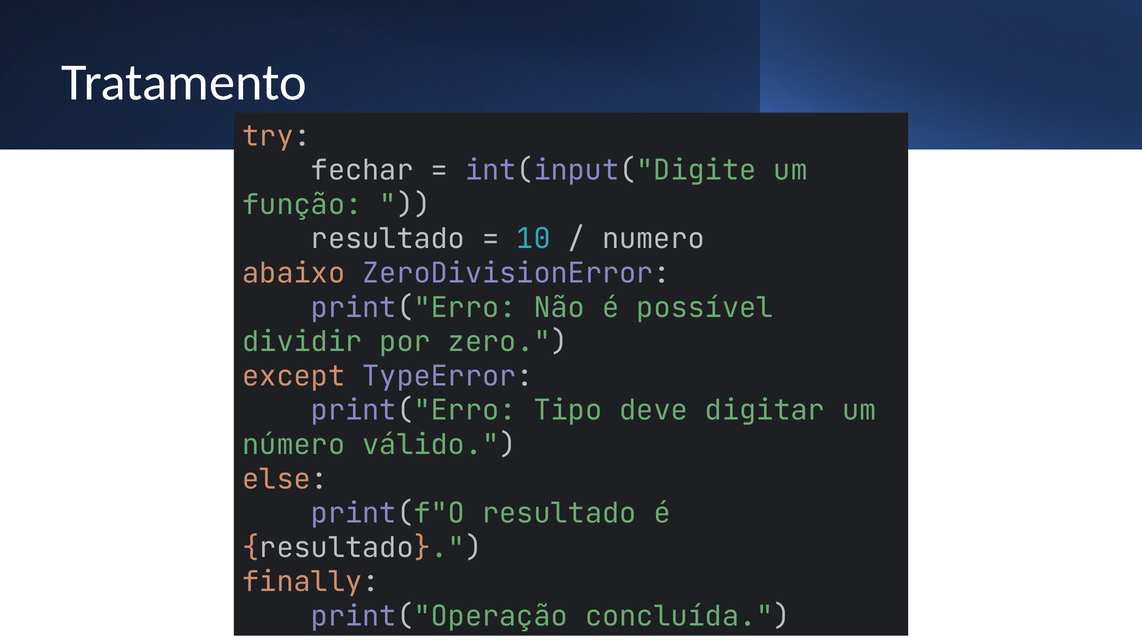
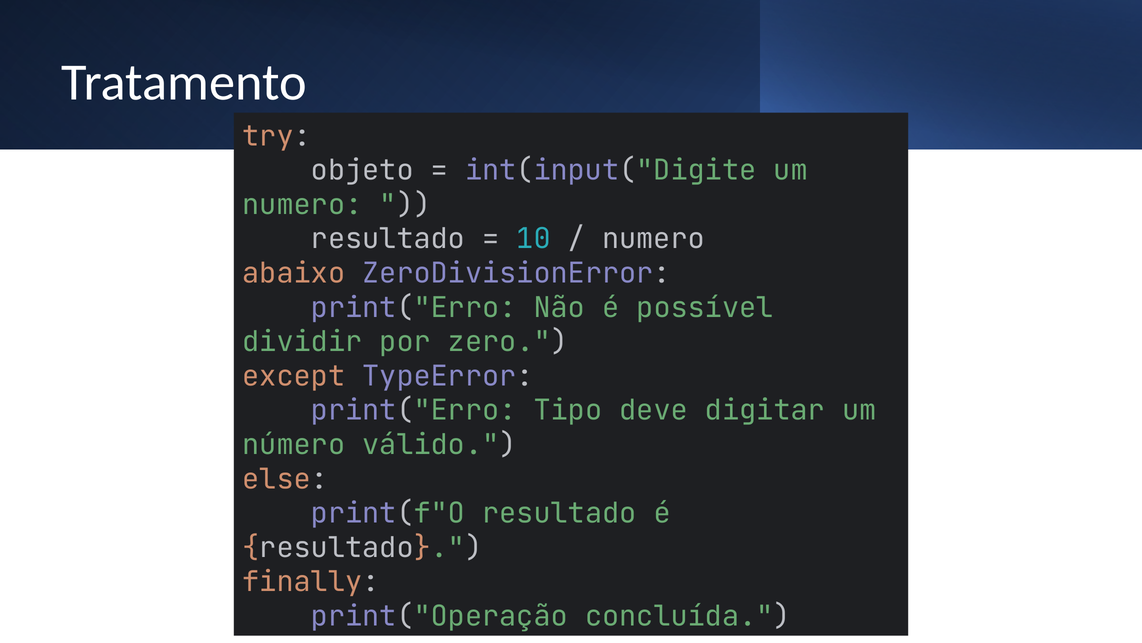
fechar: fechar -> objeto
função at (302, 205): função -> numero
